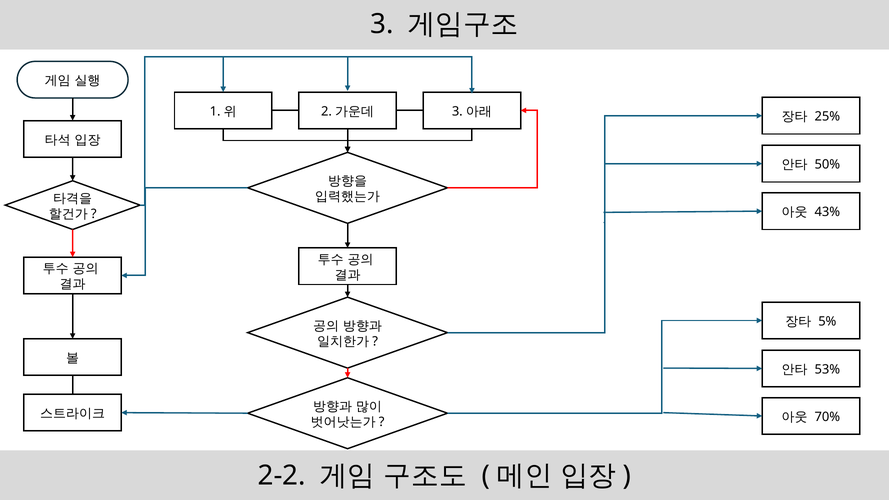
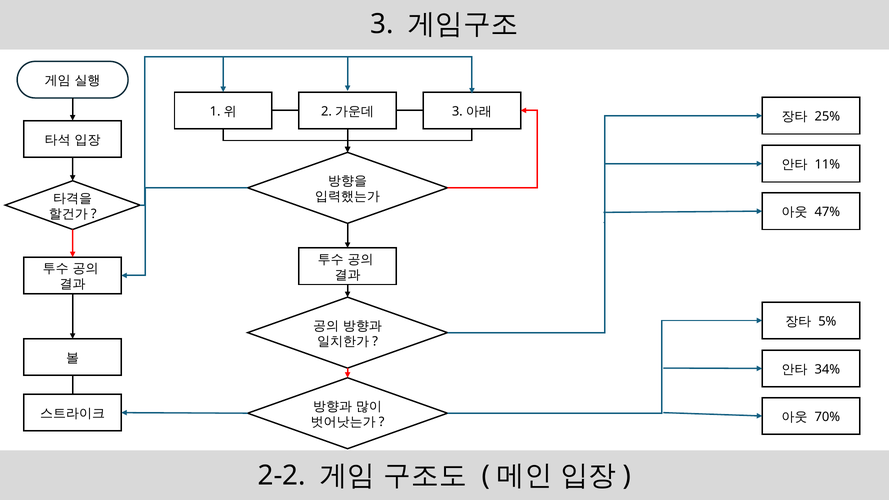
50%: 50% -> 11%
43%: 43% -> 47%
53%: 53% -> 34%
